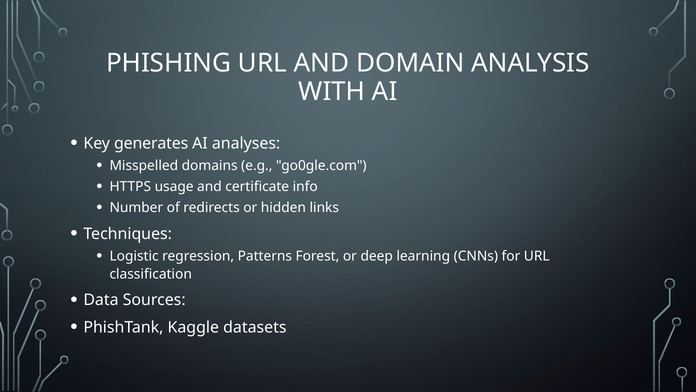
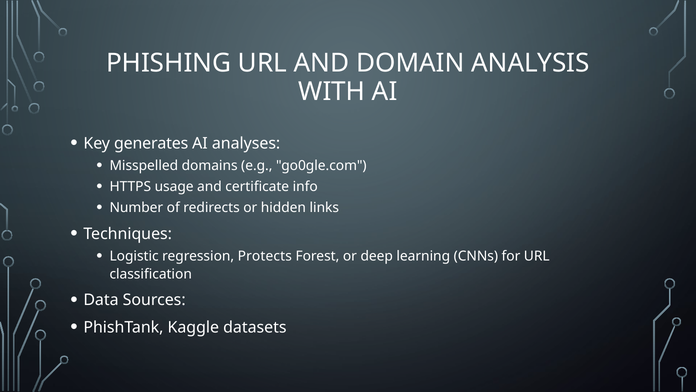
Patterns: Patterns -> Protects
